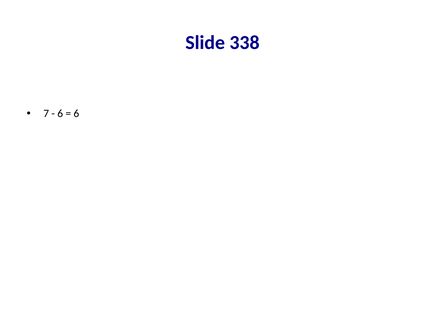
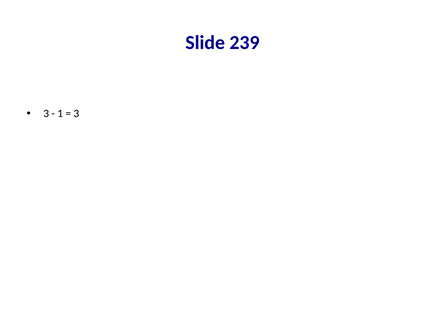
338: 338 -> 239
7 at (46, 114): 7 -> 3
6 at (60, 114): 6 -> 1
6 at (76, 114): 6 -> 3
